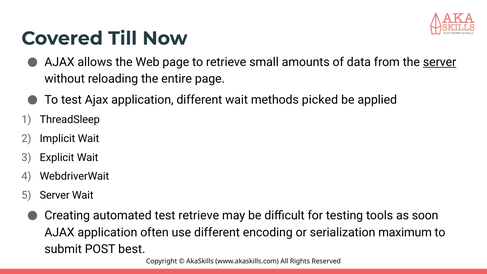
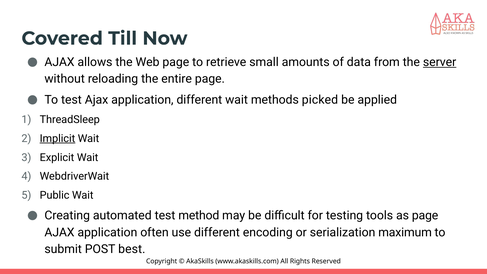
Implicit underline: none -> present
Server at (55, 195): Server -> Public
test retrieve: retrieve -> method
as soon: soon -> page
